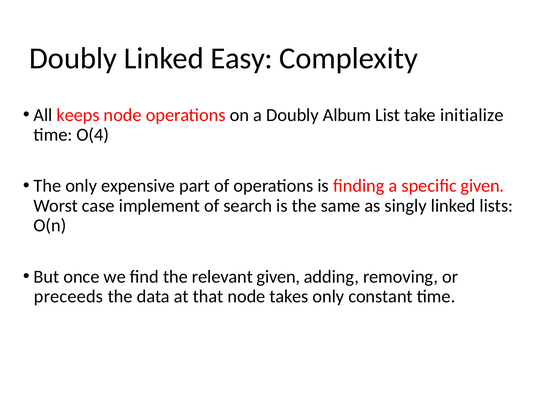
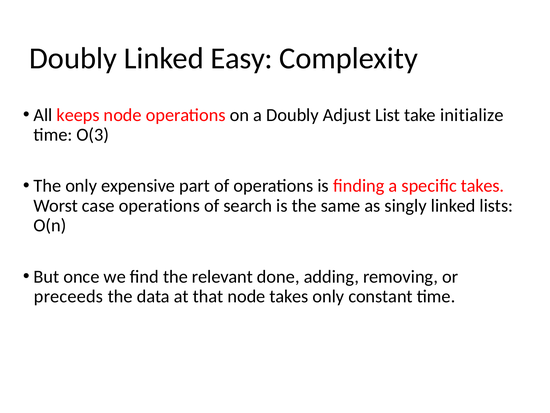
Album: Album -> Adjust
O(4: O(4 -> O(3
specific given: given -> takes
case implement: implement -> operations
relevant given: given -> done
